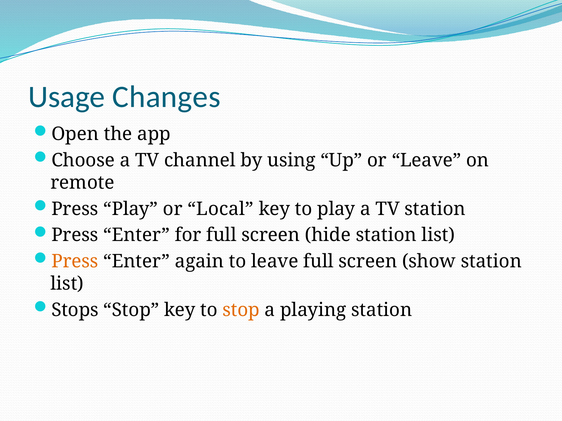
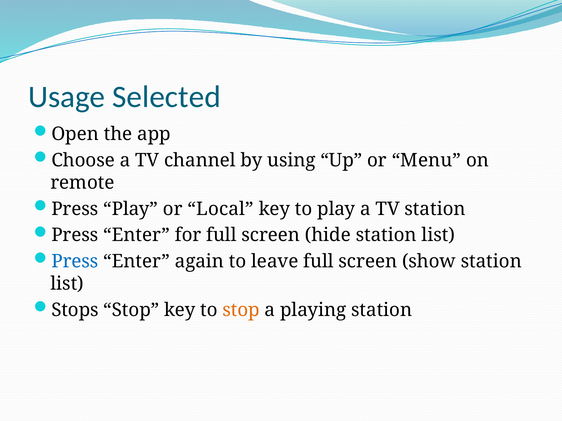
Changes: Changes -> Selected
or Leave: Leave -> Menu
Press at (75, 262) colour: orange -> blue
